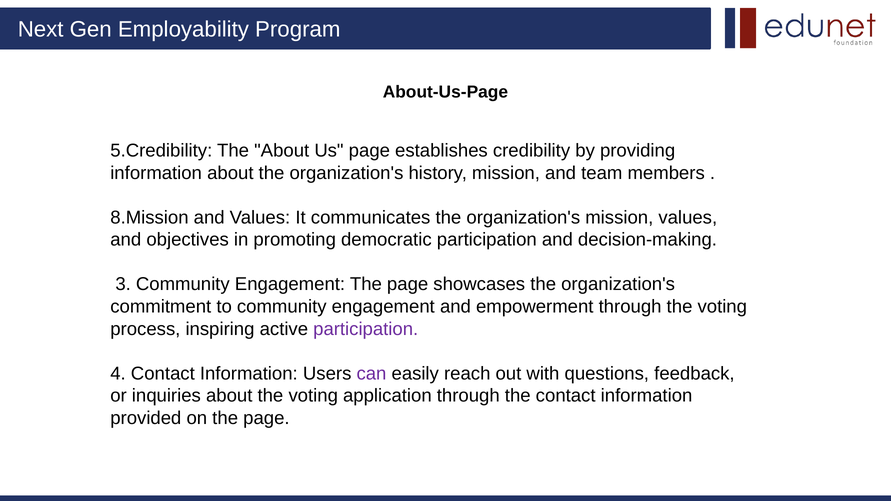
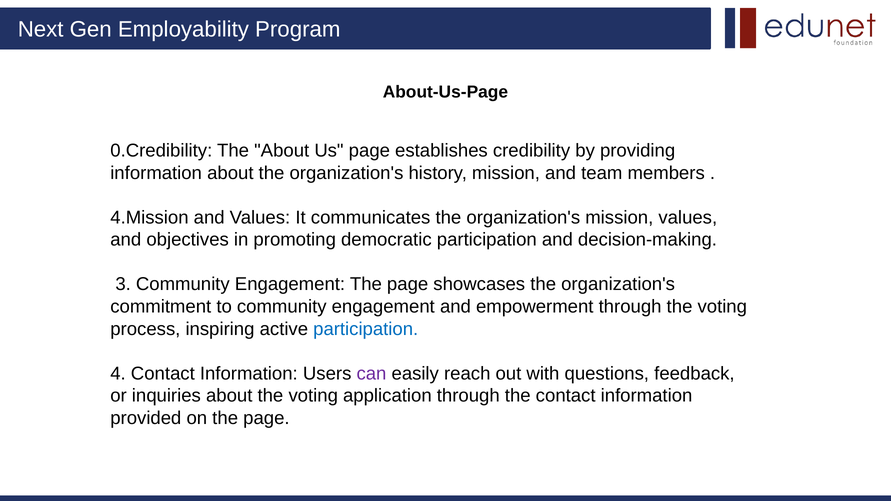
5.Credibility: 5.Credibility -> 0.Credibility
8.Mission: 8.Mission -> 4.Mission
participation at (366, 329) colour: purple -> blue
